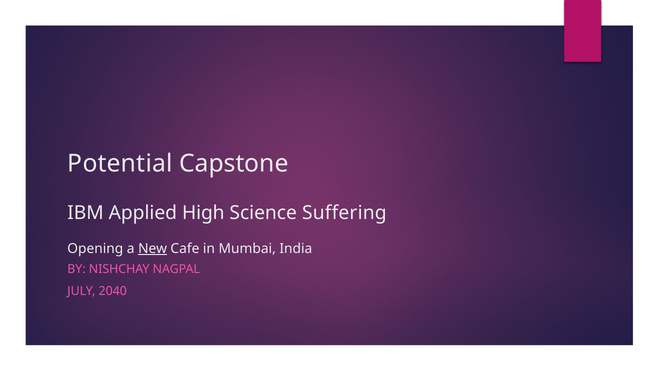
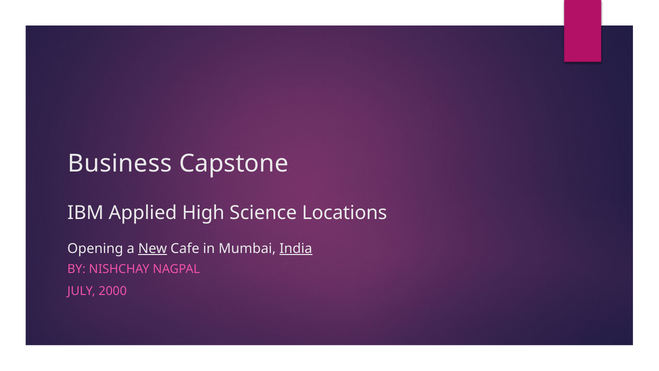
Potential: Potential -> Business
Suffering: Suffering -> Locations
India underline: none -> present
2040: 2040 -> 2000
